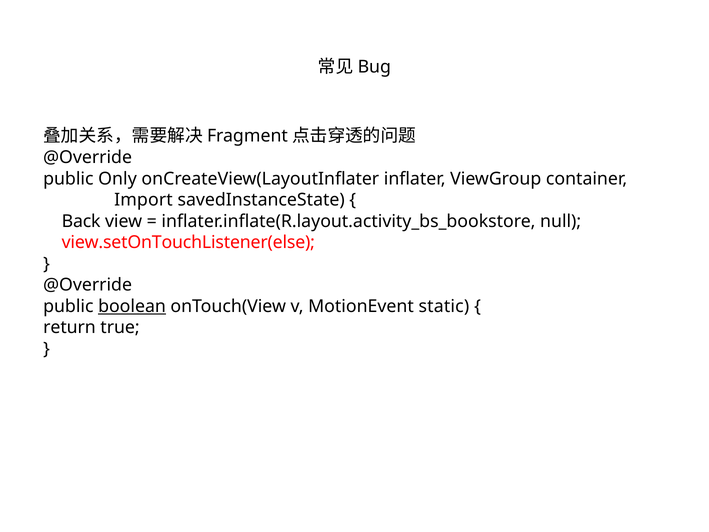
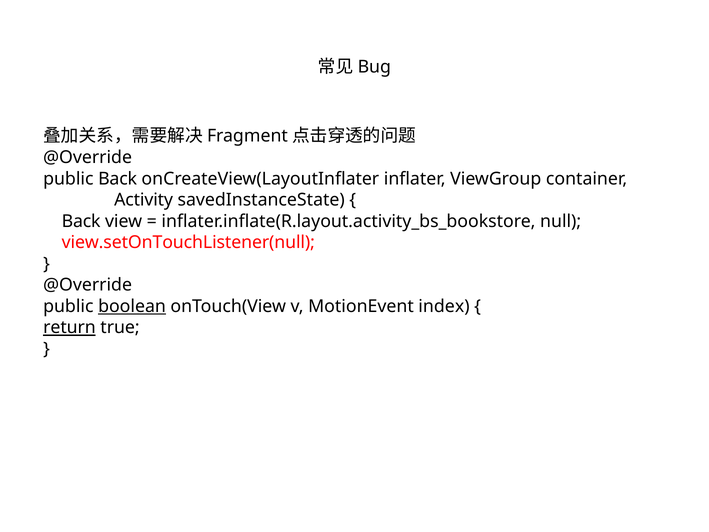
public Only: Only -> Back
Import: Import -> Activity
view.setOnTouchListener(else: view.setOnTouchListener(else -> view.setOnTouchListener(null
static: static -> index
return underline: none -> present
